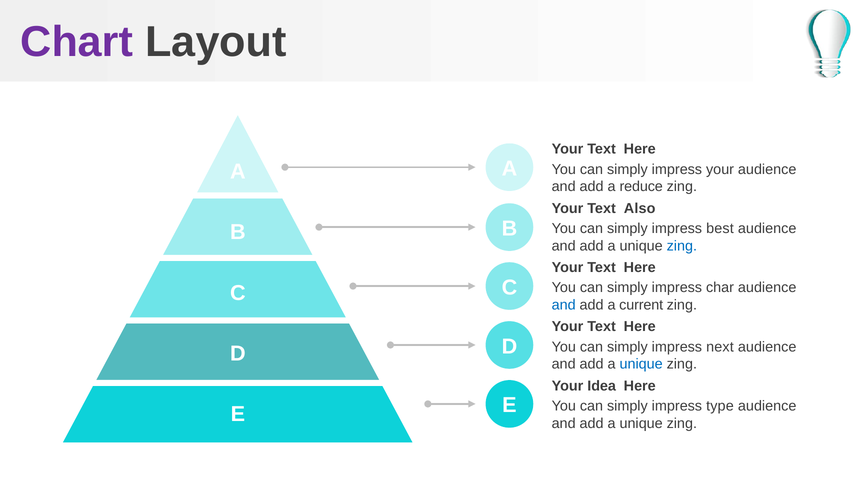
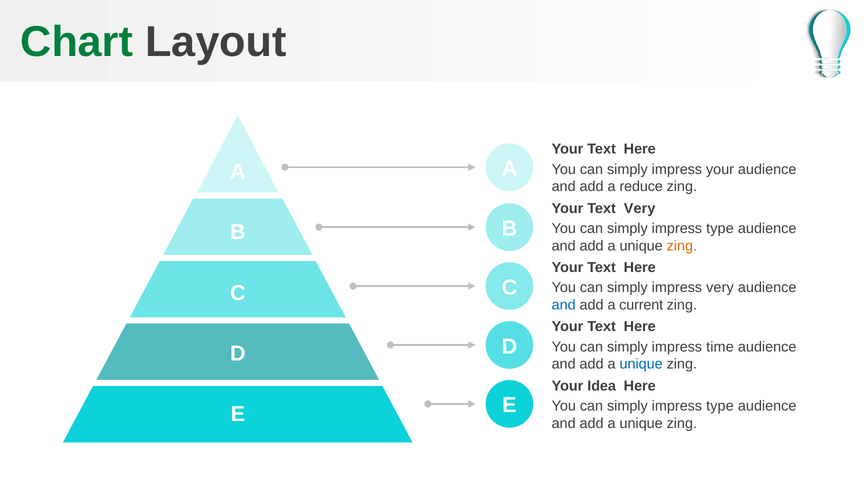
Chart colour: purple -> green
Text Also: Also -> Very
best at (720, 229): best -> type
zing at (682, 246) colour: blue -> orange
impress char: char -> very
next: next -> time
